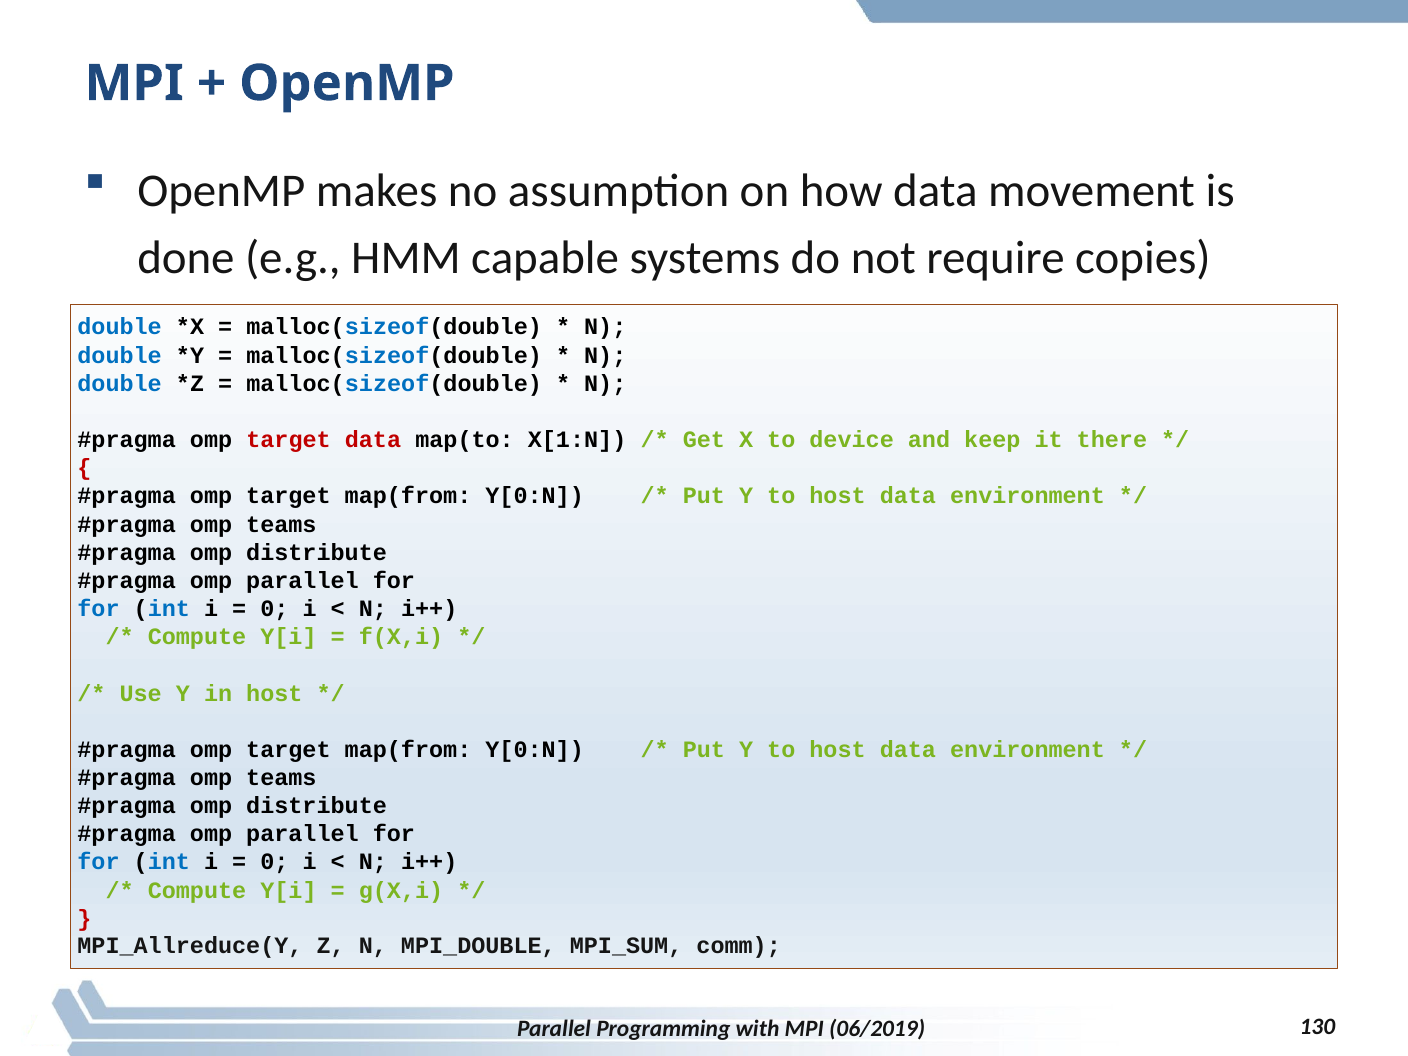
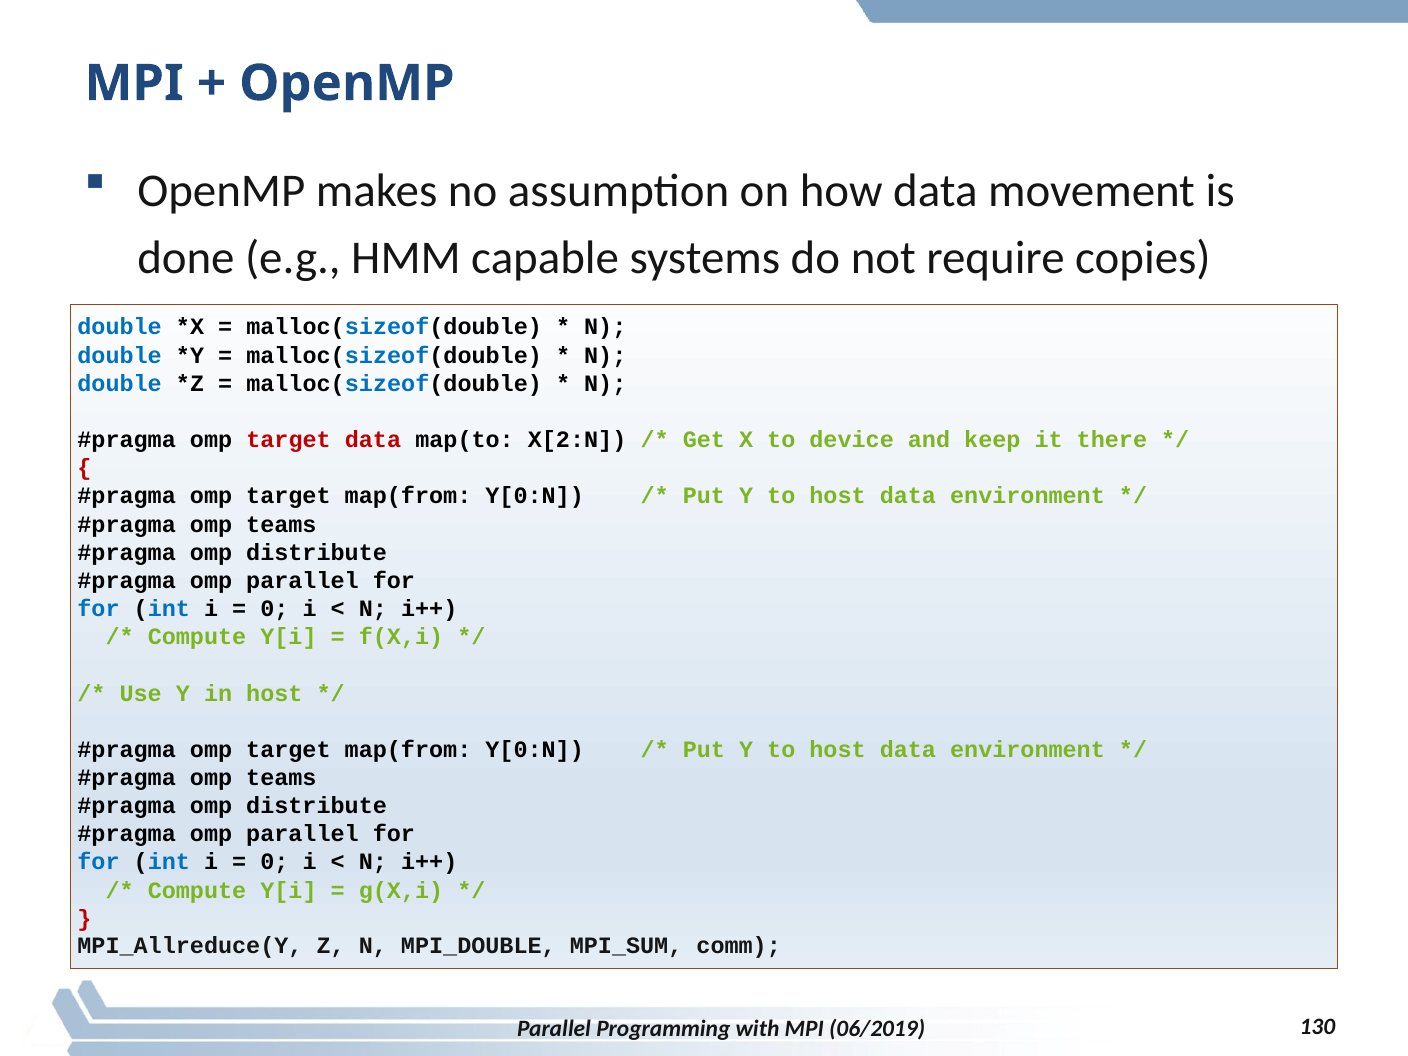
X[1:N: X[1:N -> X[2:N
